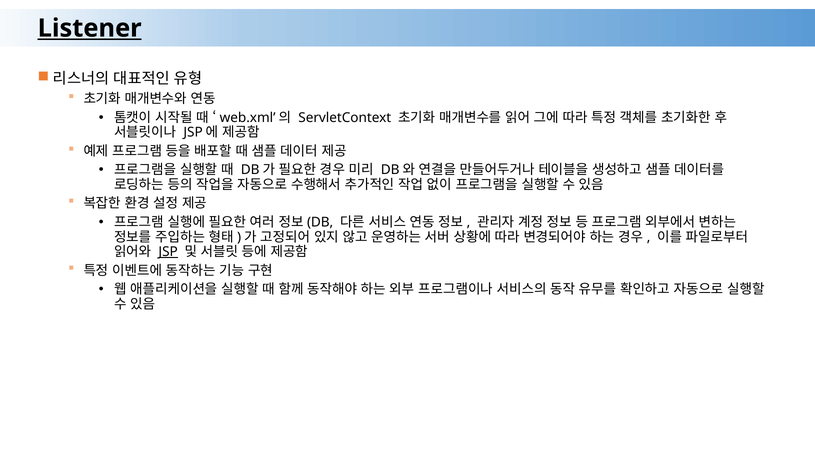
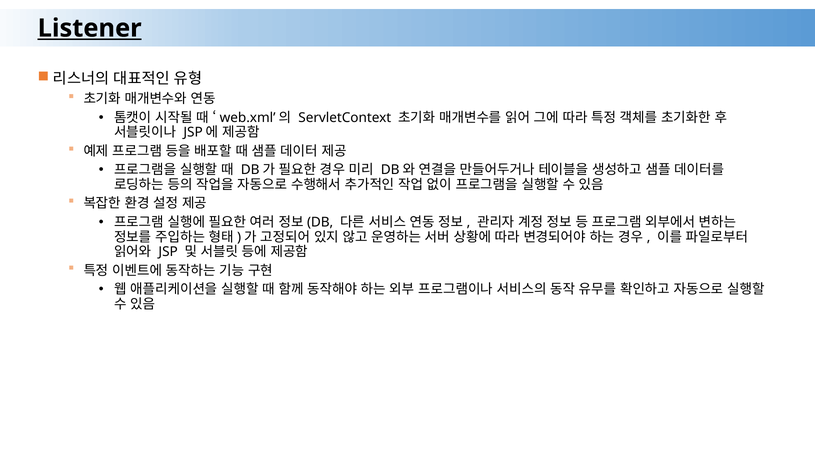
JSP underline: present -> none
